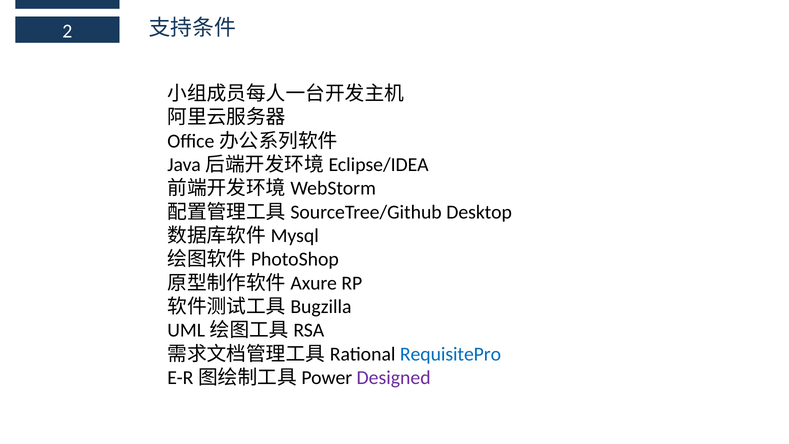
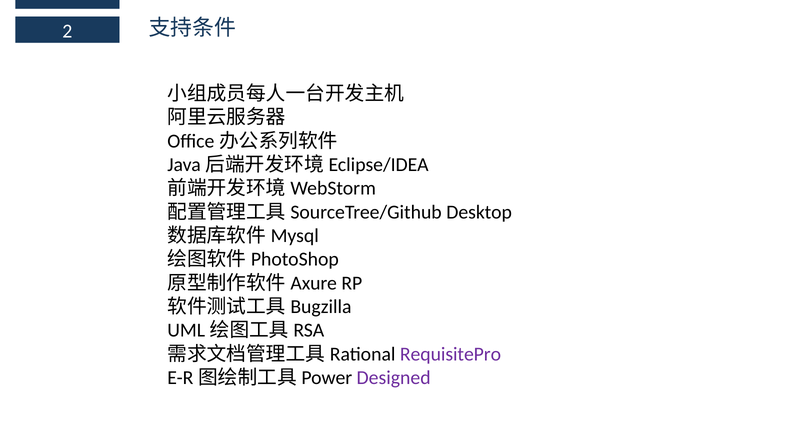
RequisitePro colour: blue -> purple
